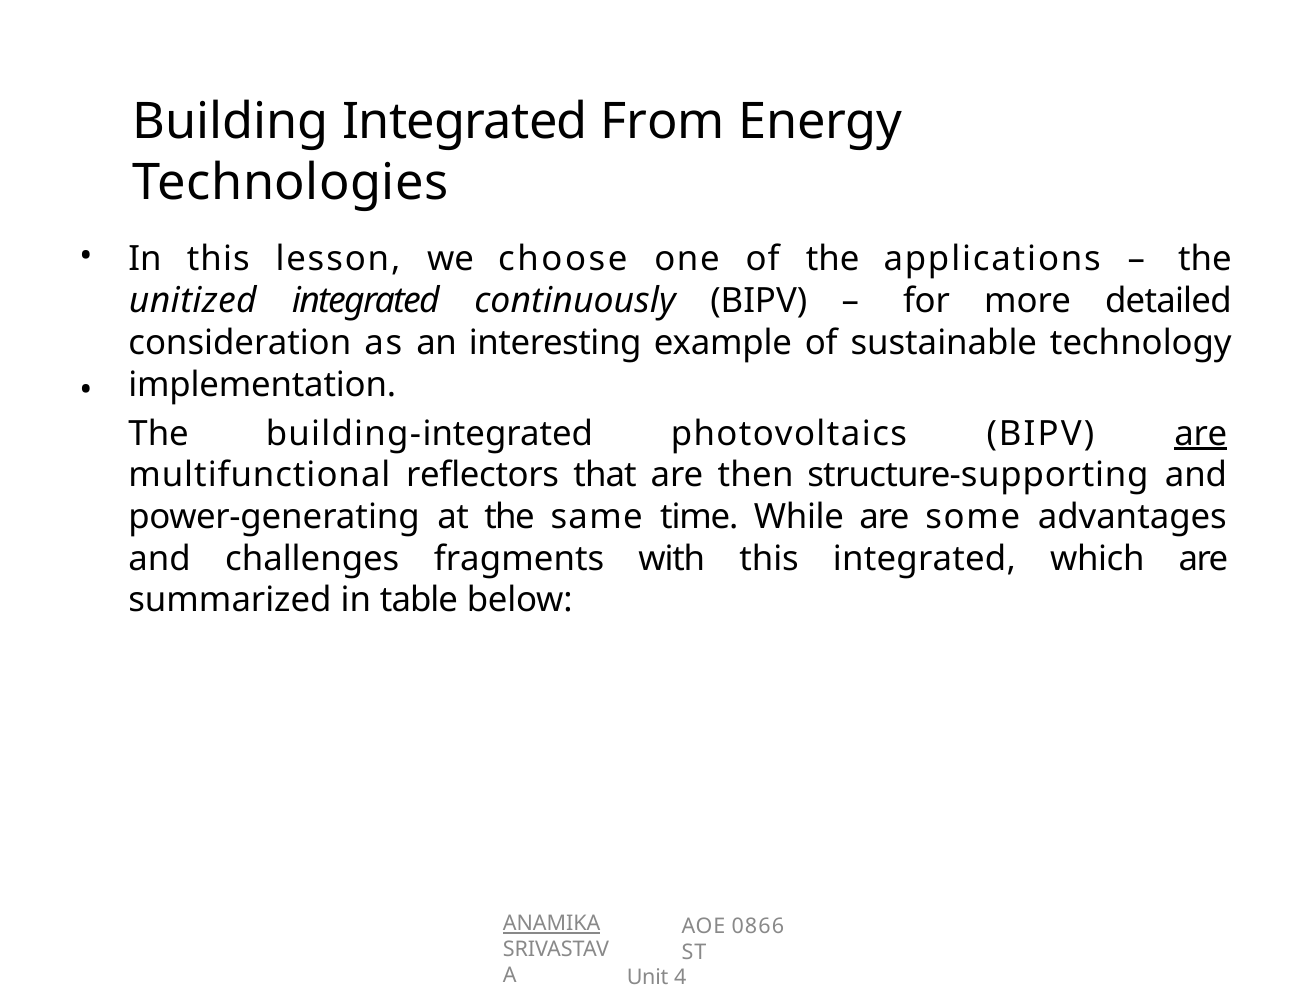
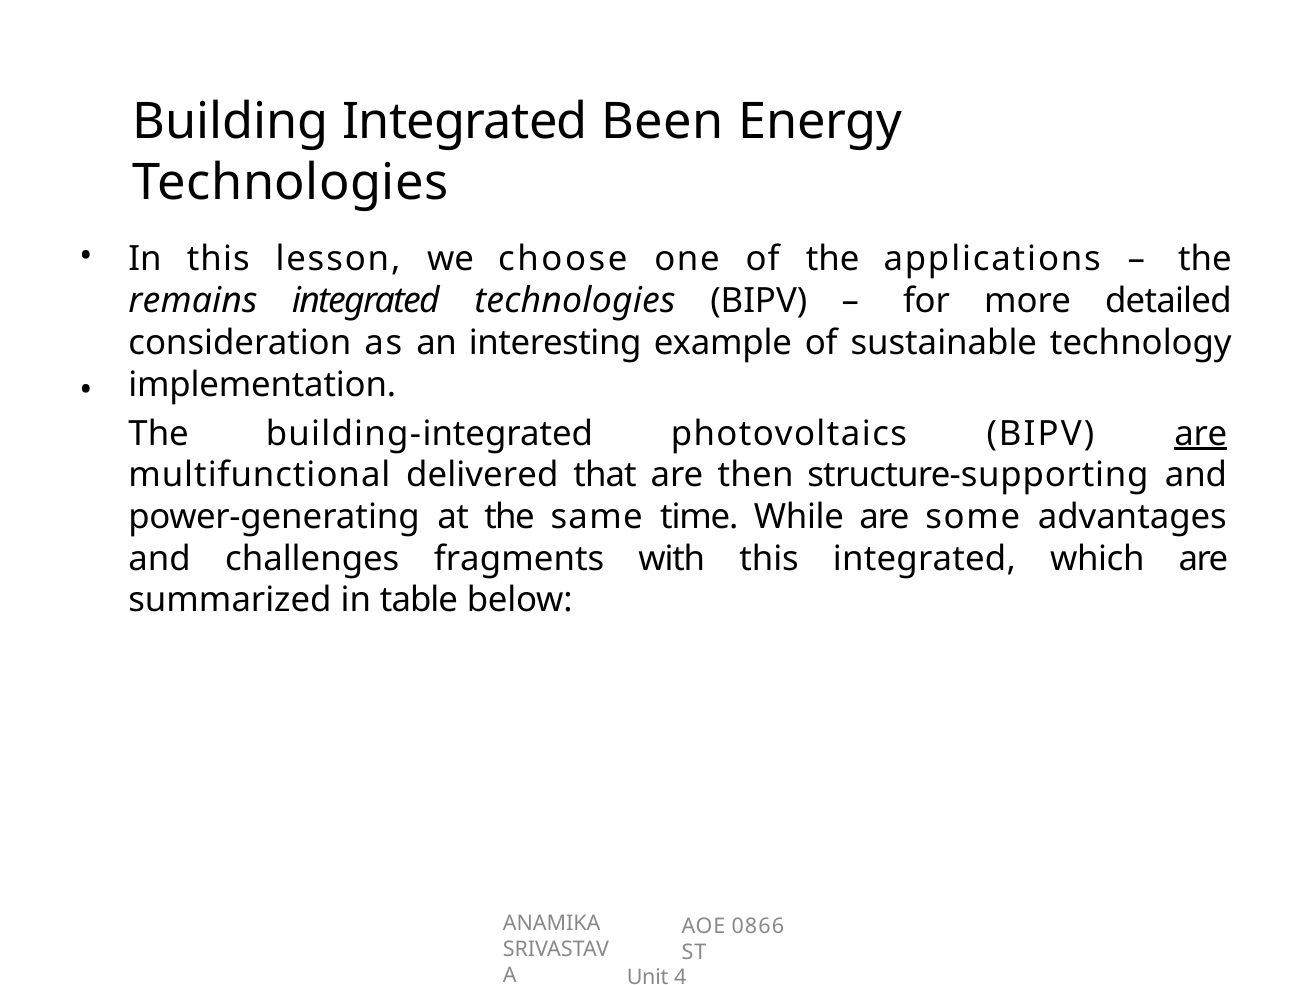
From: From -> Been
unitized: unitized -> remains
integrated continuously: continuously -> technologies
reﬂectors: reﬂectors -> delivered
ANAMIKA underline: present -> none
